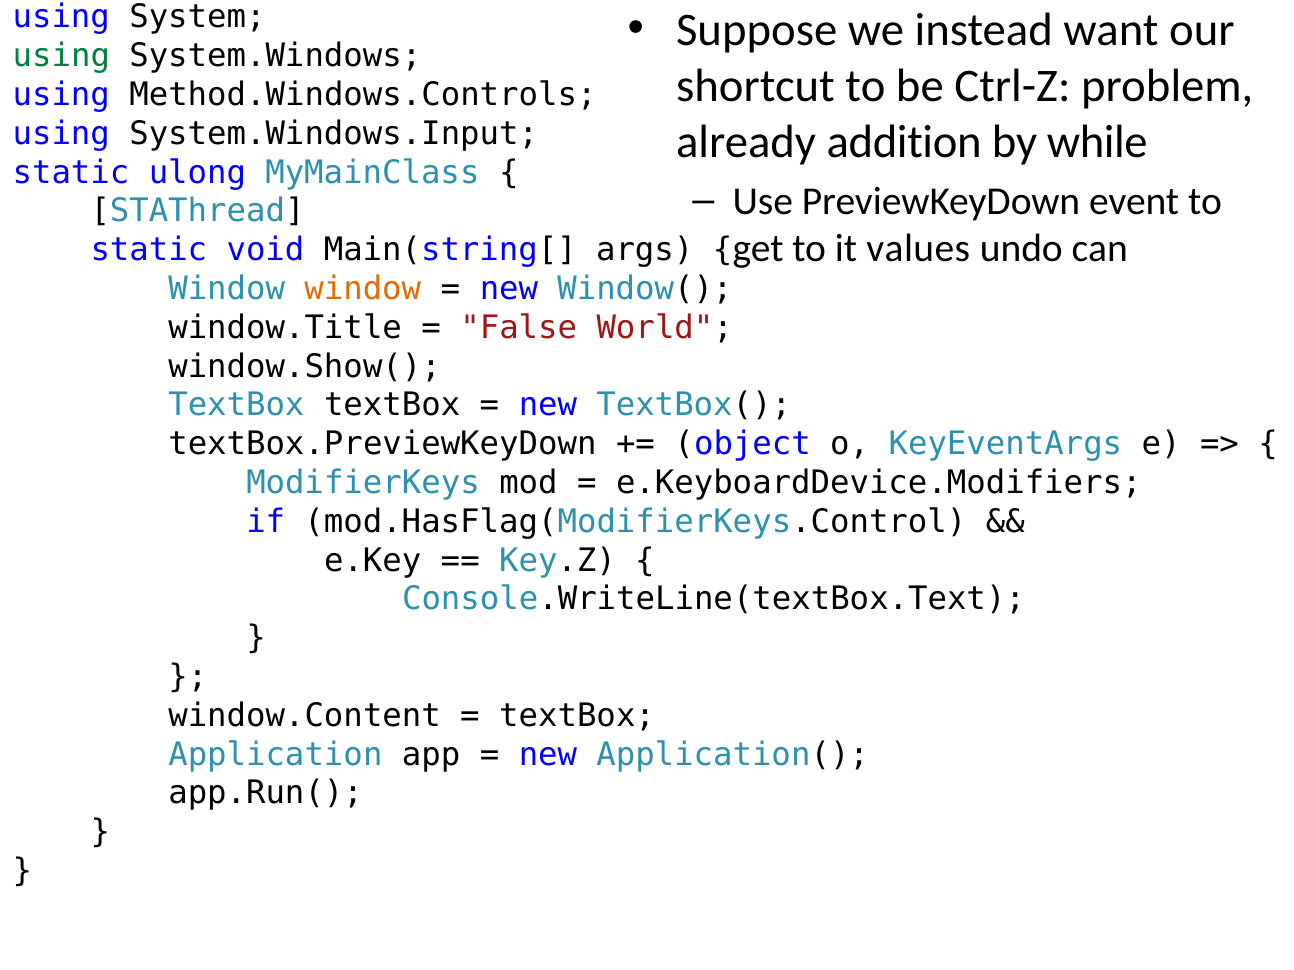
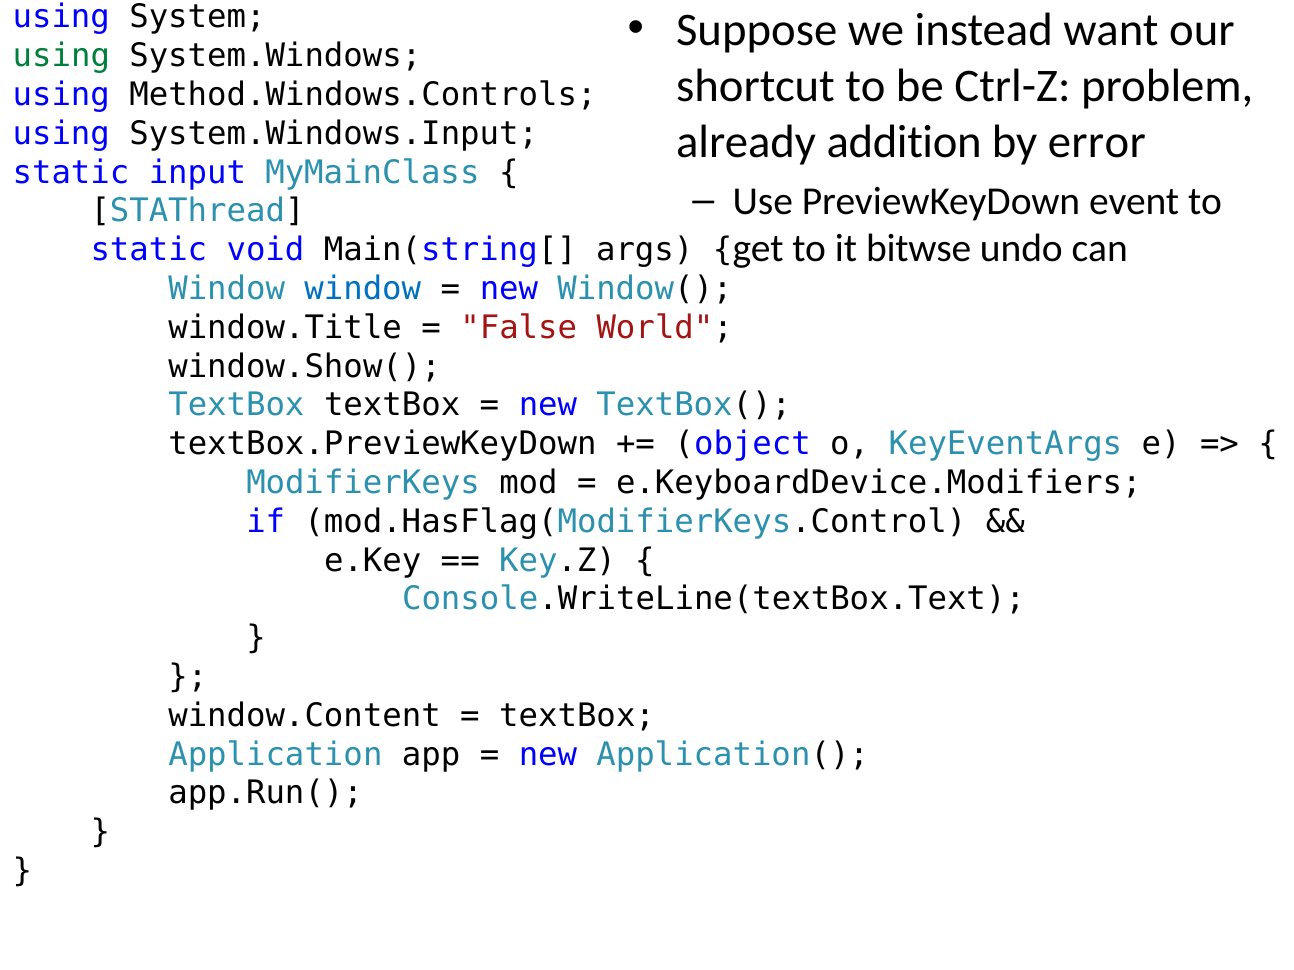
while: while -> error
ulong: ulong -> input
values: values -> bitwse
window at (363, 289) colour: orange -> blue
